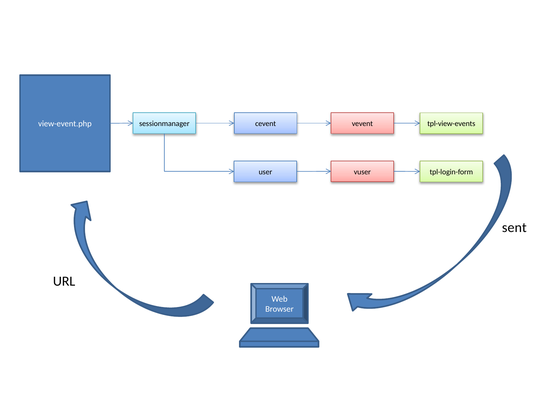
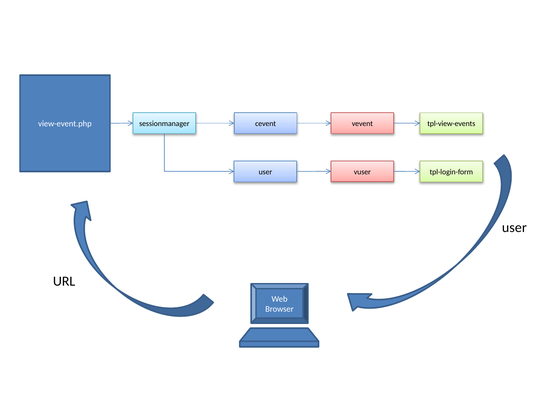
sent at (514, 227): sent -> user
